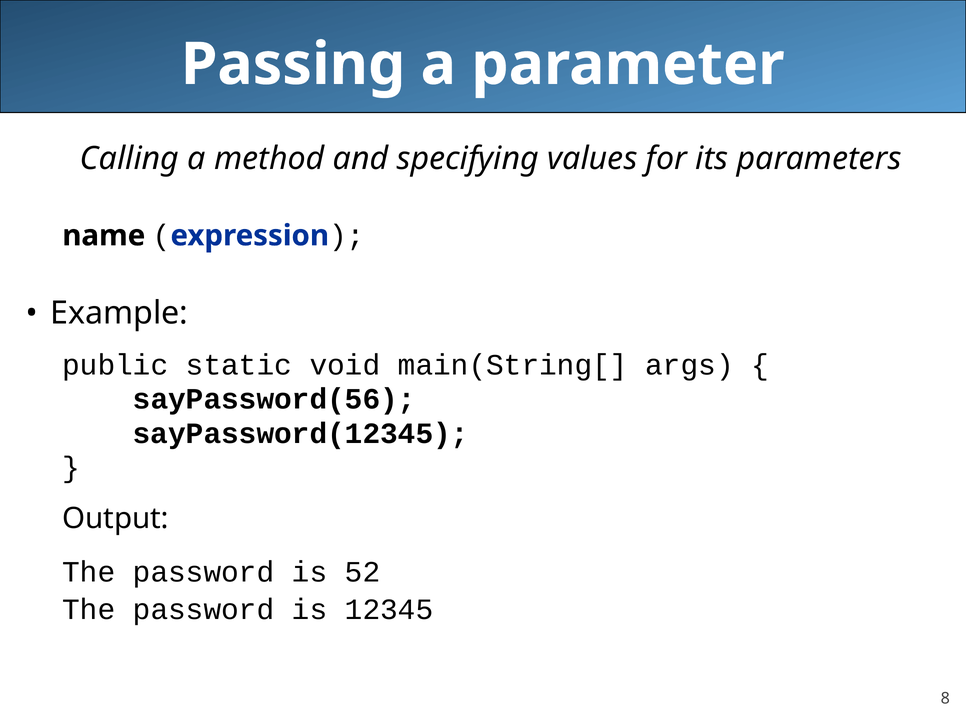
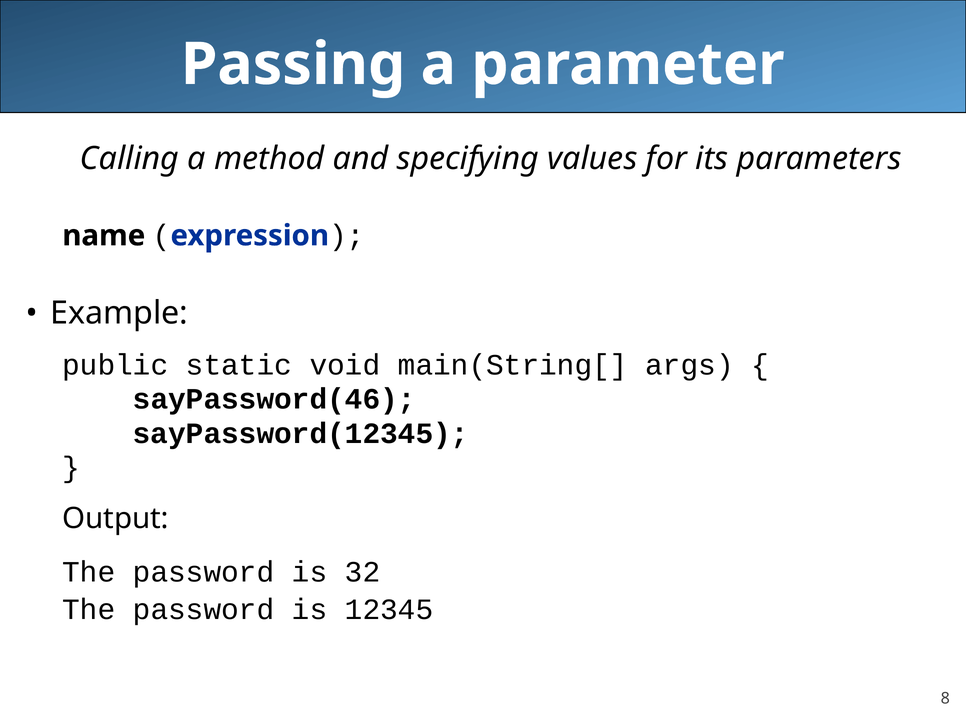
sayPassword(56: sayPassword(56 -> sayPassword(46
52: 52 -> 32
